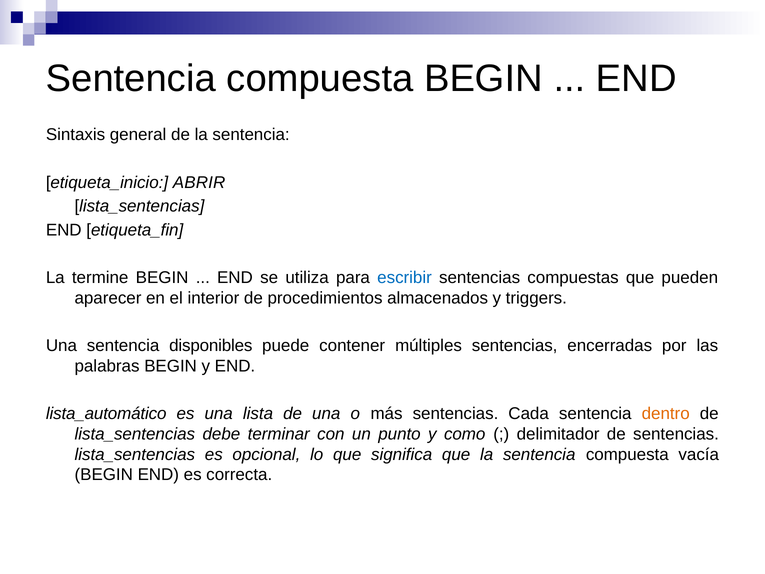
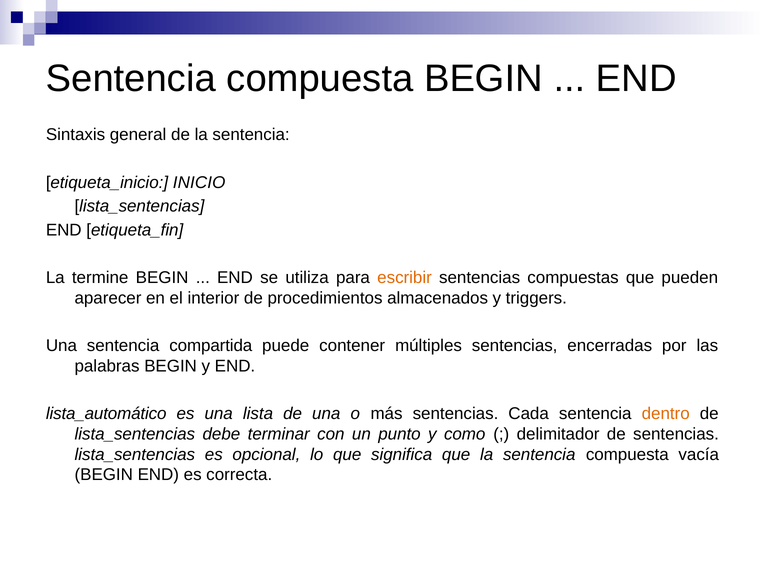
ABRIR: ABRIR -> INICIO
escribir colour: blue -> orange
disponibles: disponibles -> compartida
